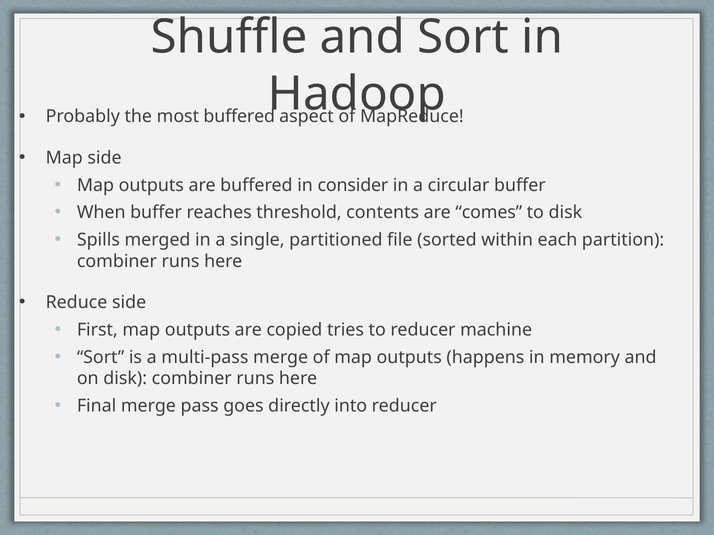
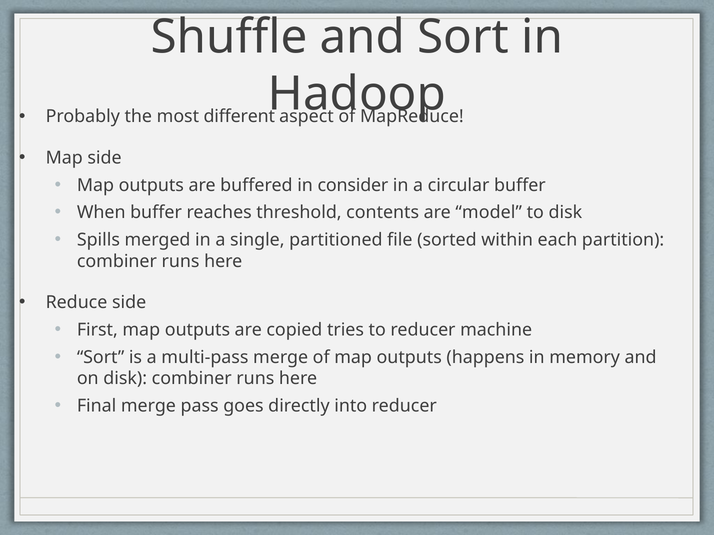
most buffered: buffered -> different
comes: comes -> model
